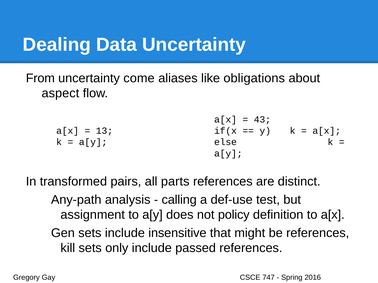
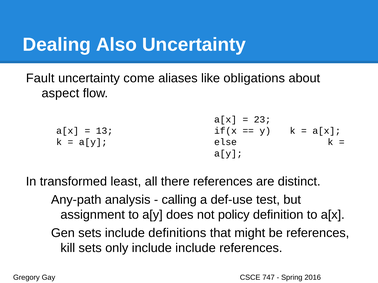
Data: Data -> Also
From: From -> Fault
43: 43 -> 23
pairs: pairs -> least
parts: parts -> there
insensitive: insensitive -> definitions
include passed: passed -> include
